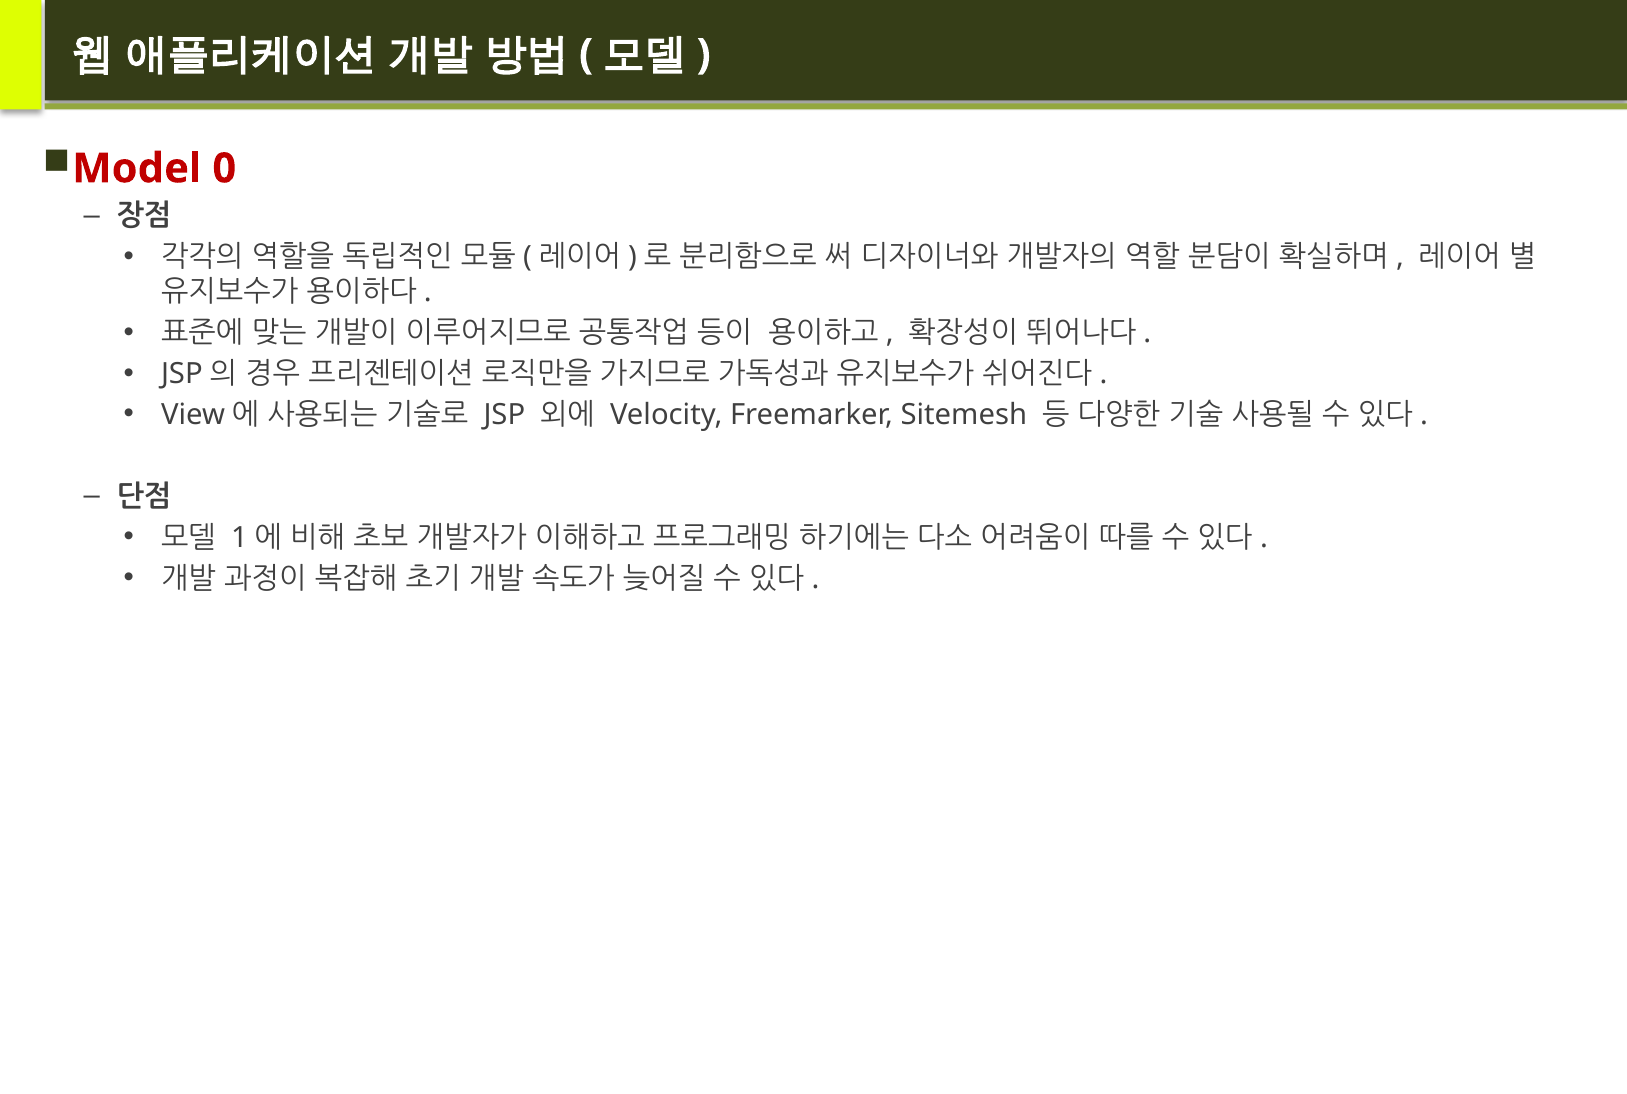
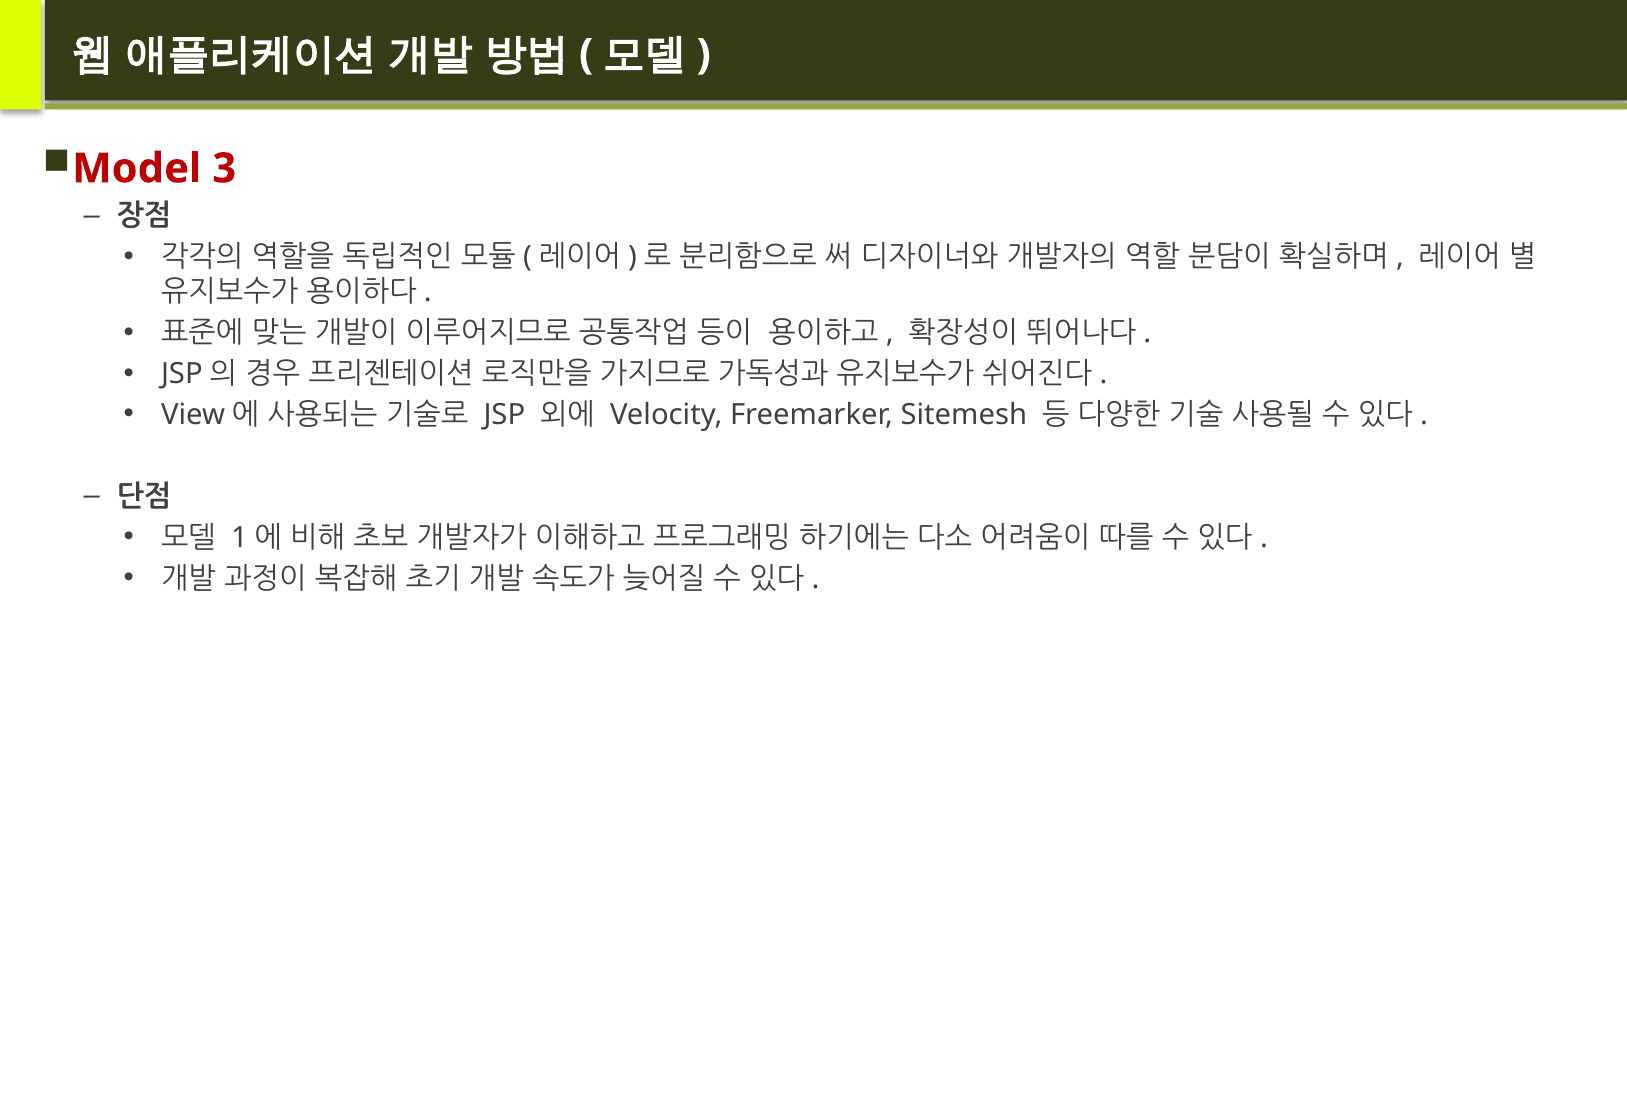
0: 0 -> 3
